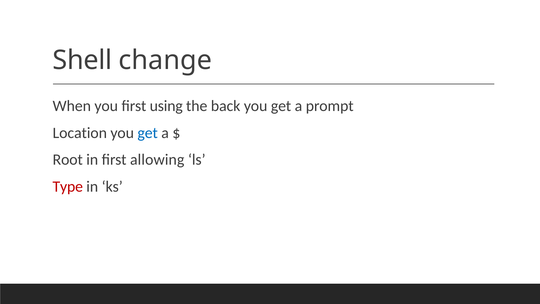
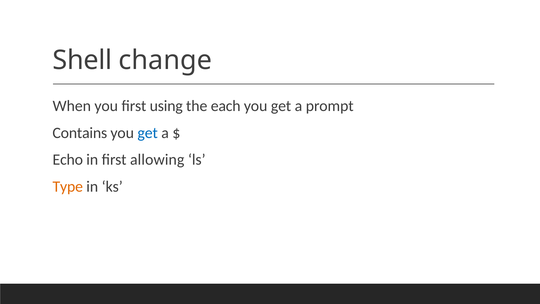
back: back -> each
Location: Location -> Contains
Root: Root -> Echo
Type colour: red -> orange
